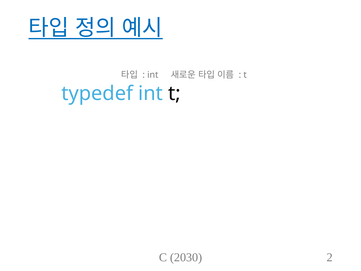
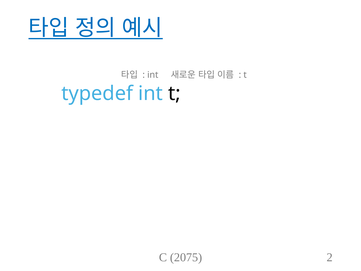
2030: 2030 -> 2075
